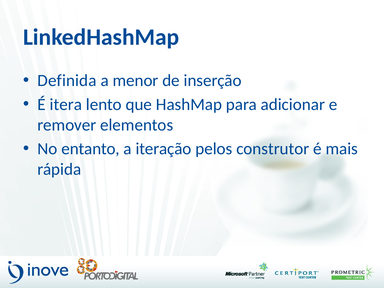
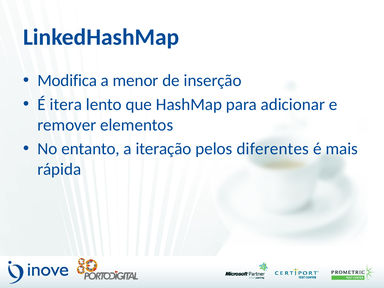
Definida: Definida -> Modifica
construtor: construtor -> diferentes
